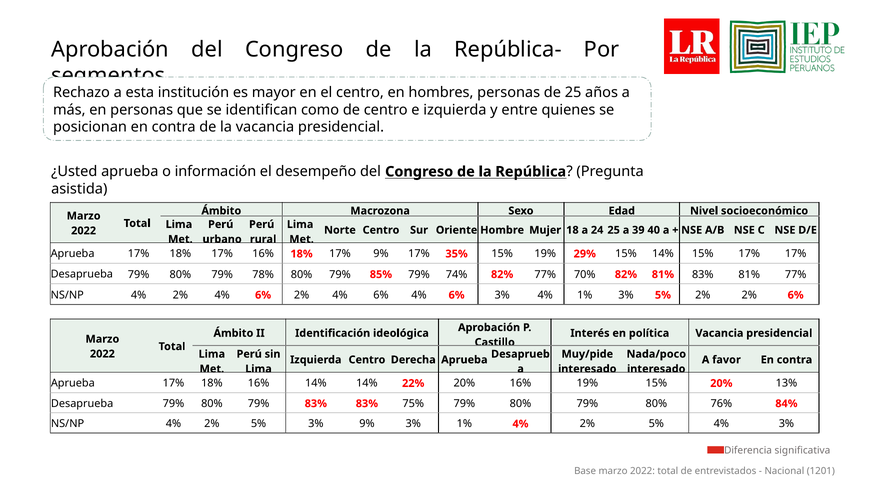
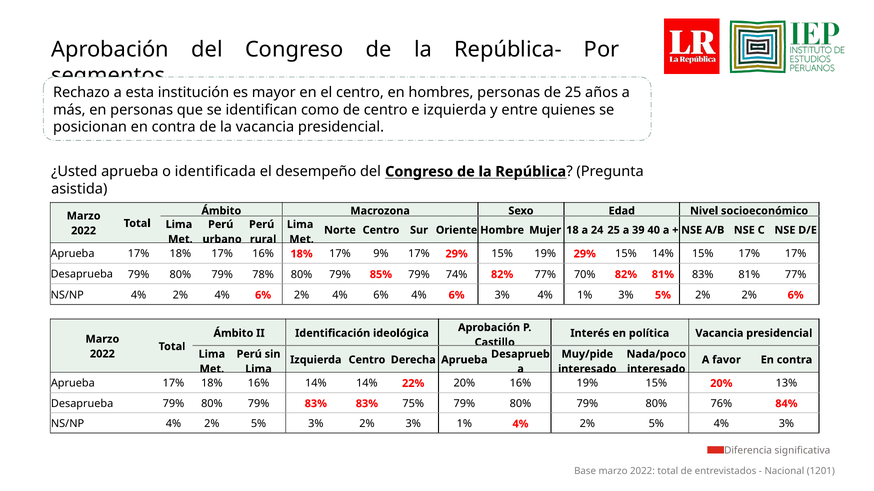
información: información -> identificada
17% 35%: 35% -> 29%
3% 9%: 9% -> 2%
